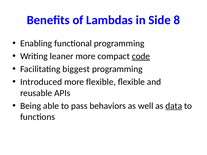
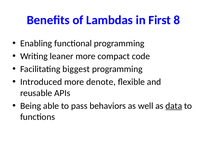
Side: Side -> First
code underline: present -> none
more flexible: flexible -> denote
